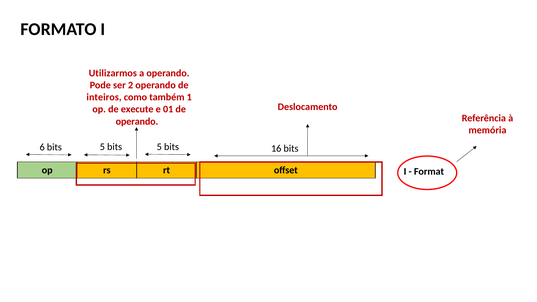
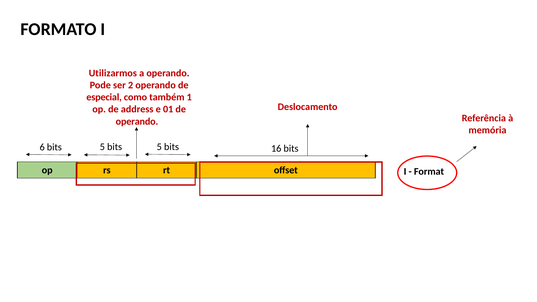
inteiros: inteiros -> especial
execute: execute -> address
